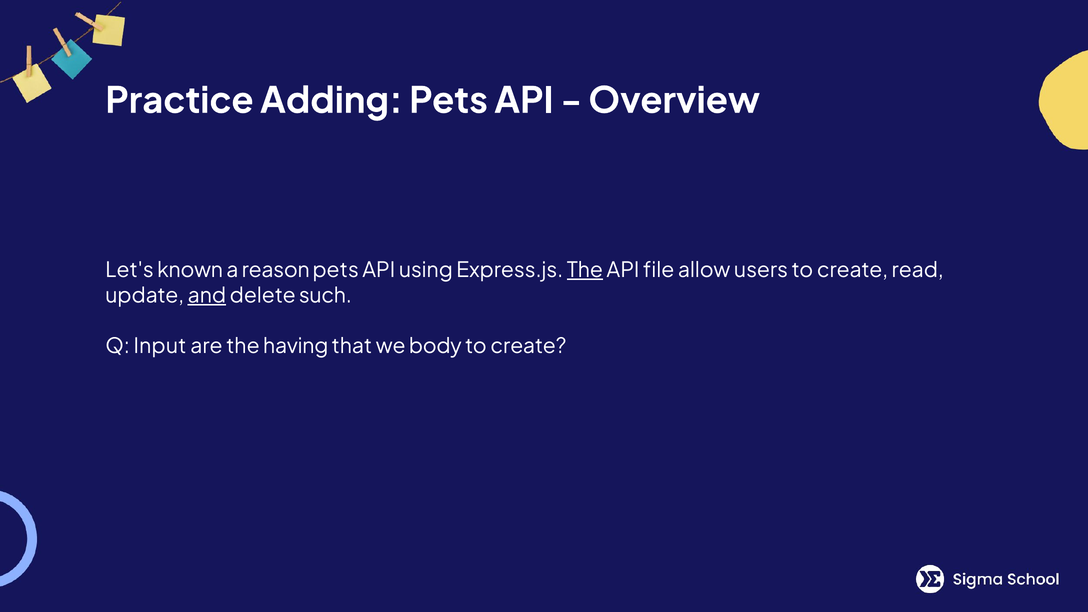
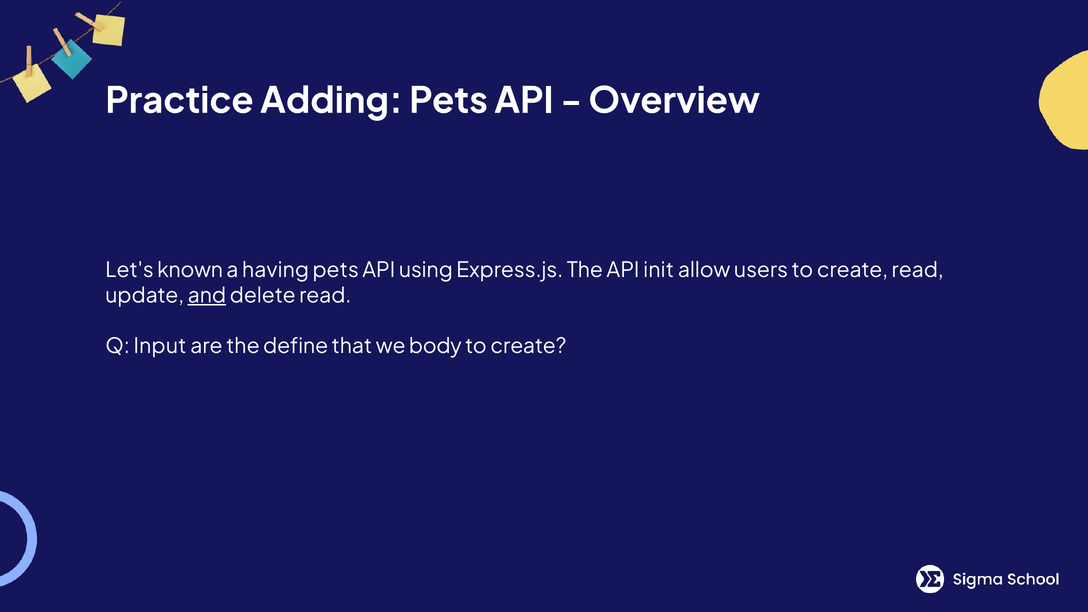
reason: reason -> having
The at (585, 270) underline: present -> none
file: file -> init
delete such: such -> read
having: having -> define
